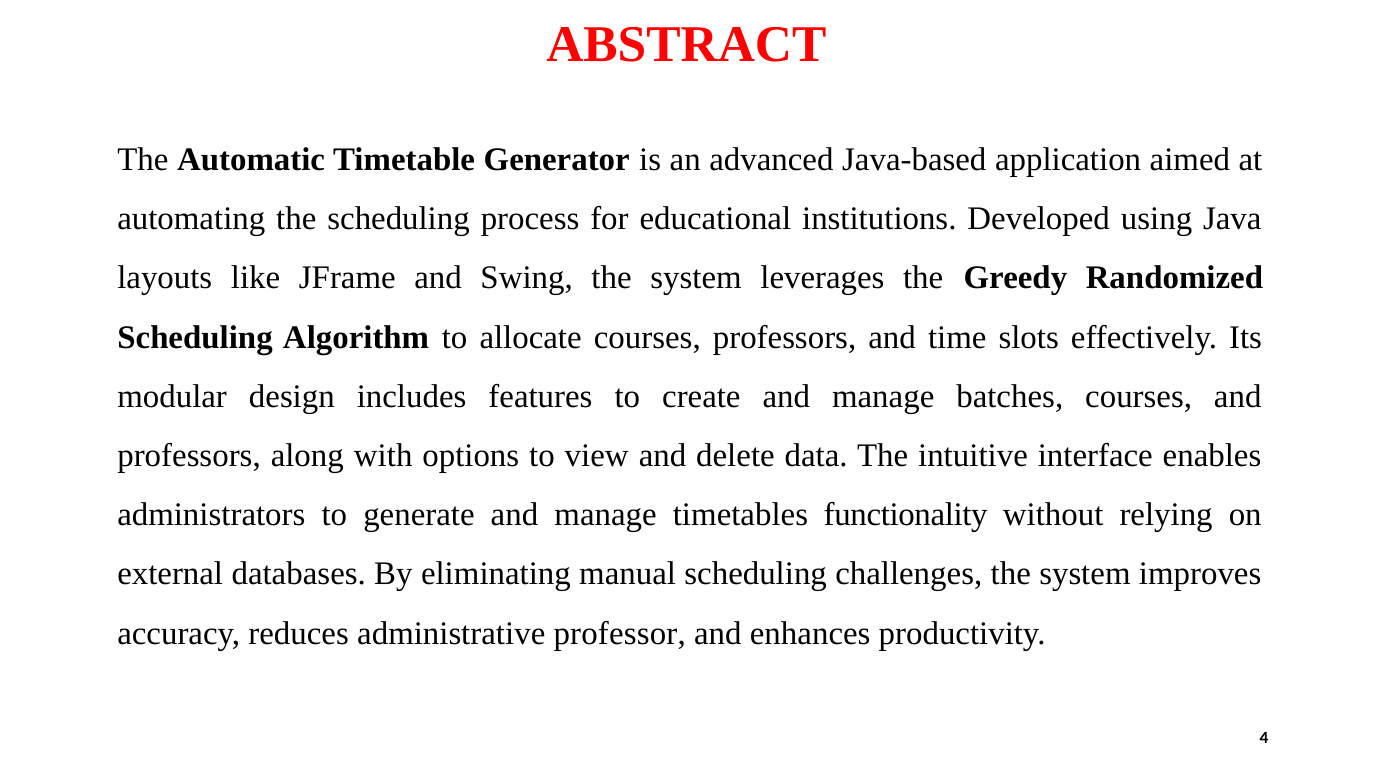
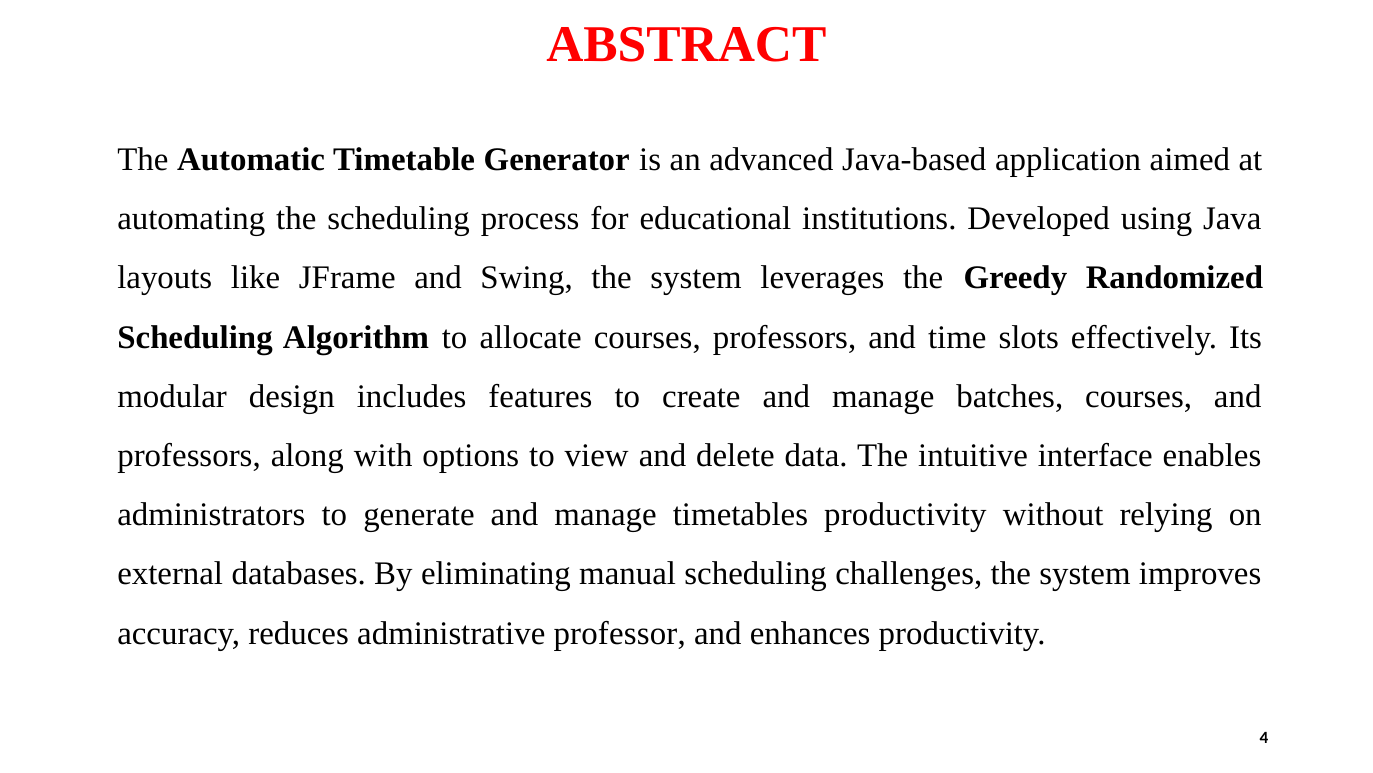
timetables functionality: functionality -> productivity
